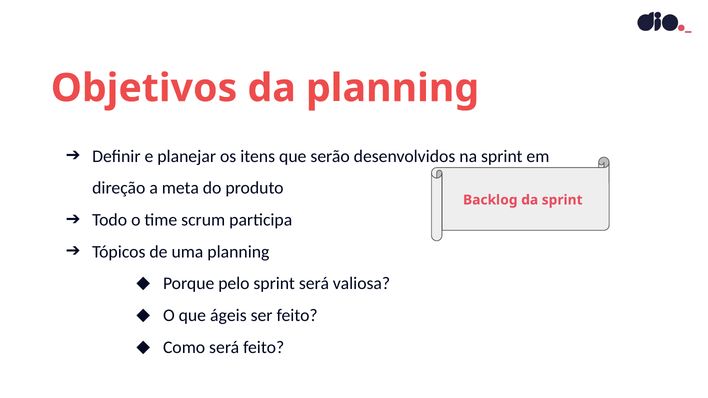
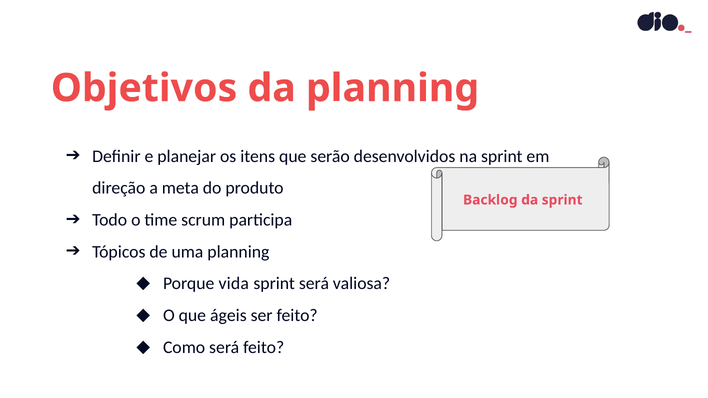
pelo: pelo -> vida
